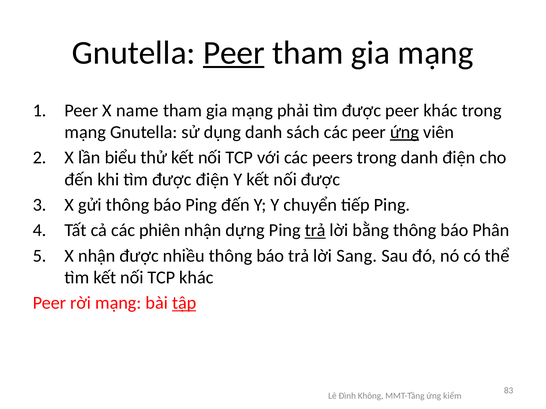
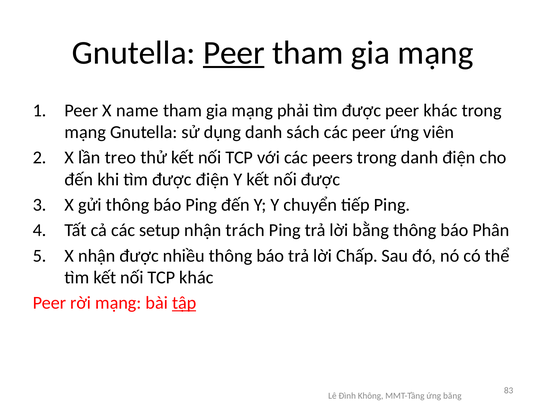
ứng at (405, 132) underline: present -> none
biểu: biểu -> treo
phiên: phiên -> setup
dựng: dựng -> trách
trả at (315, 231) underline: present -> none
Sang: Sang -> Chấp
kiểm: kiểm -> băng
